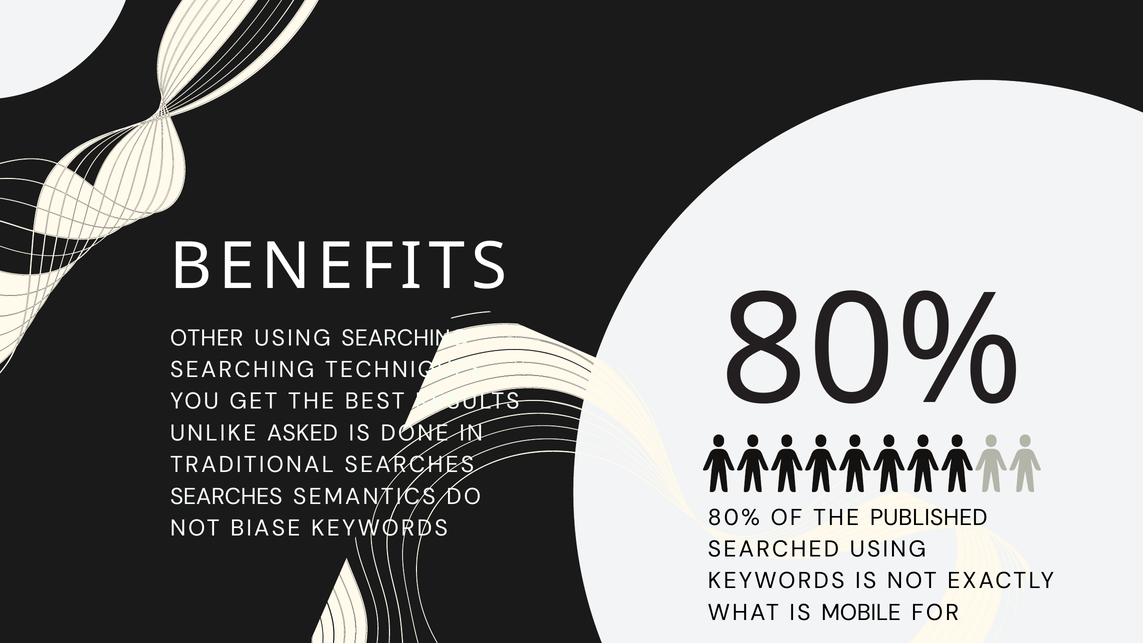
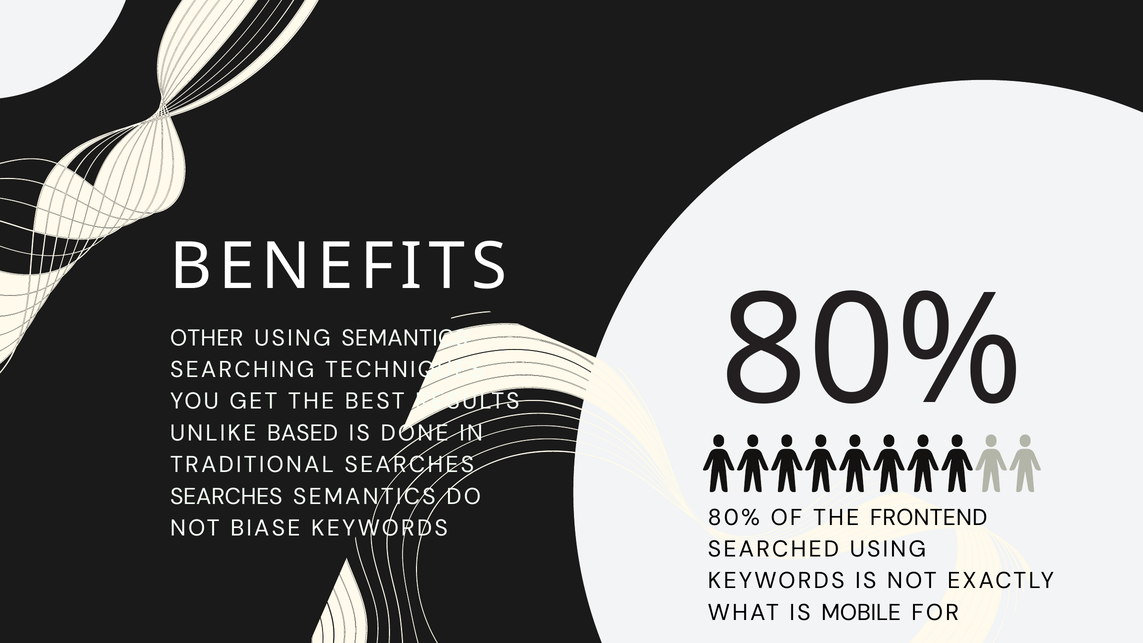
USING SEARCHING: SEARCHING -> SEMANTICS
ASKED: ASKED -> BASED
PUBLISHED: PUBLISHED -> FRONTEND
